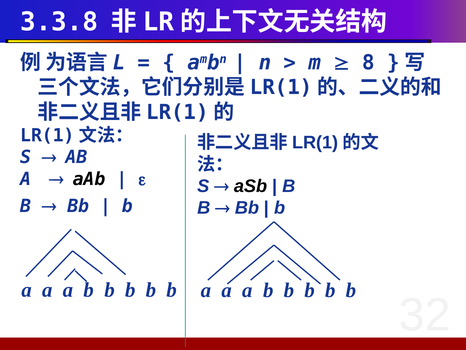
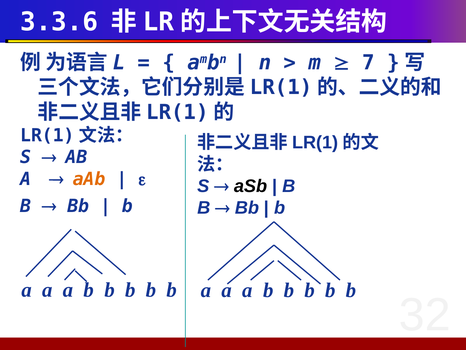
3.3.8: 3.3.8 -> 3.3.6
8: 8 -> 7
aAb colour: black -> orange
